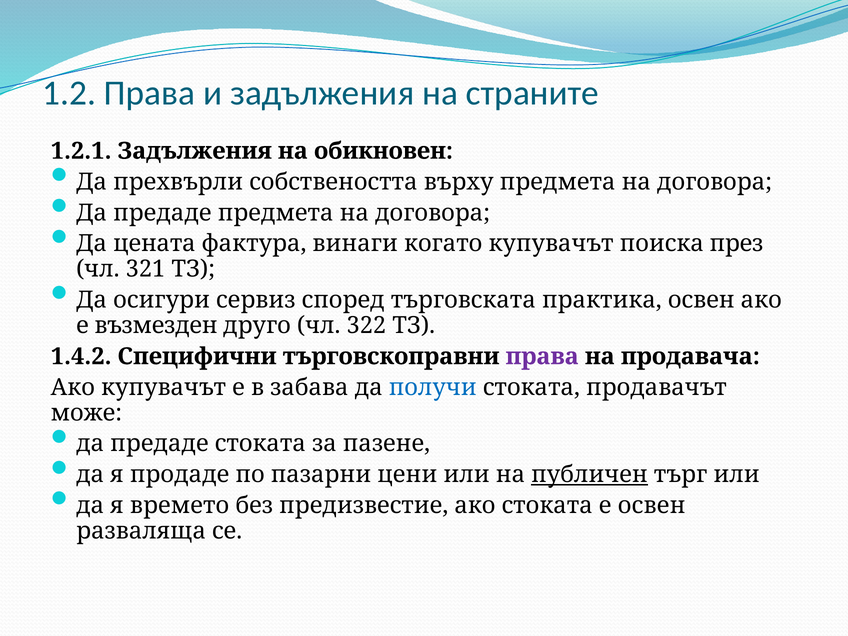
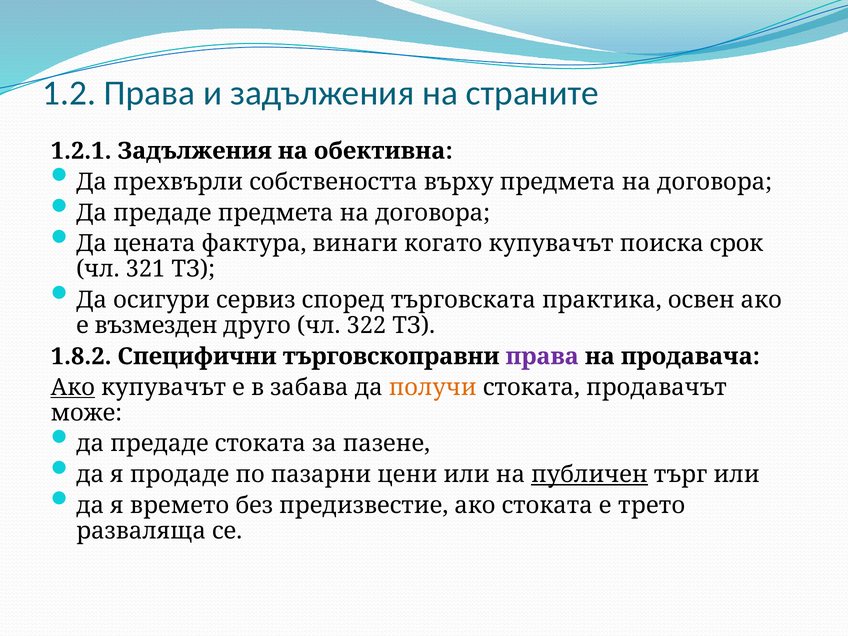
обикновен: обикновен -> обективна
през: през -> срок
1.4.2: 1.4.2 -> 1.8.2
Ако at (73, 387) underline: none -> present
получи colour: blue -> orange
е освен: освен -> трето
